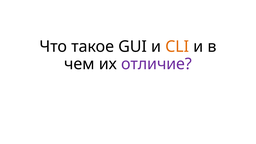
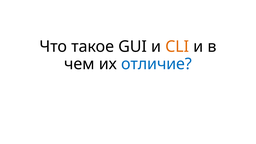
отличие colour: purple -> blue
